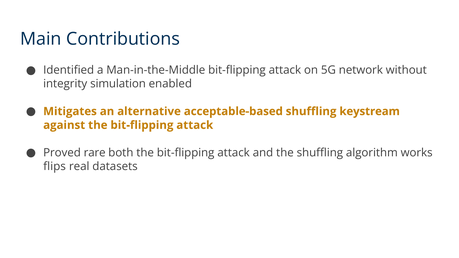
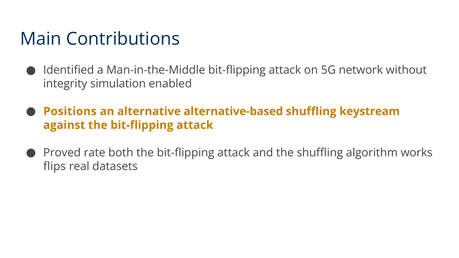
Mitigates: Mitigates -> Positions
acceptable-based: acceptable-based -> alternative-based
rare: rare -> rate
